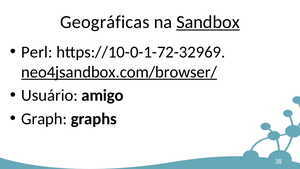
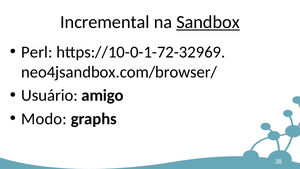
Geográficas: Geográficas -> Incremental
neo4jsandbox.com/browser/ underline: present -> none
Graph: Graph -> Modo
